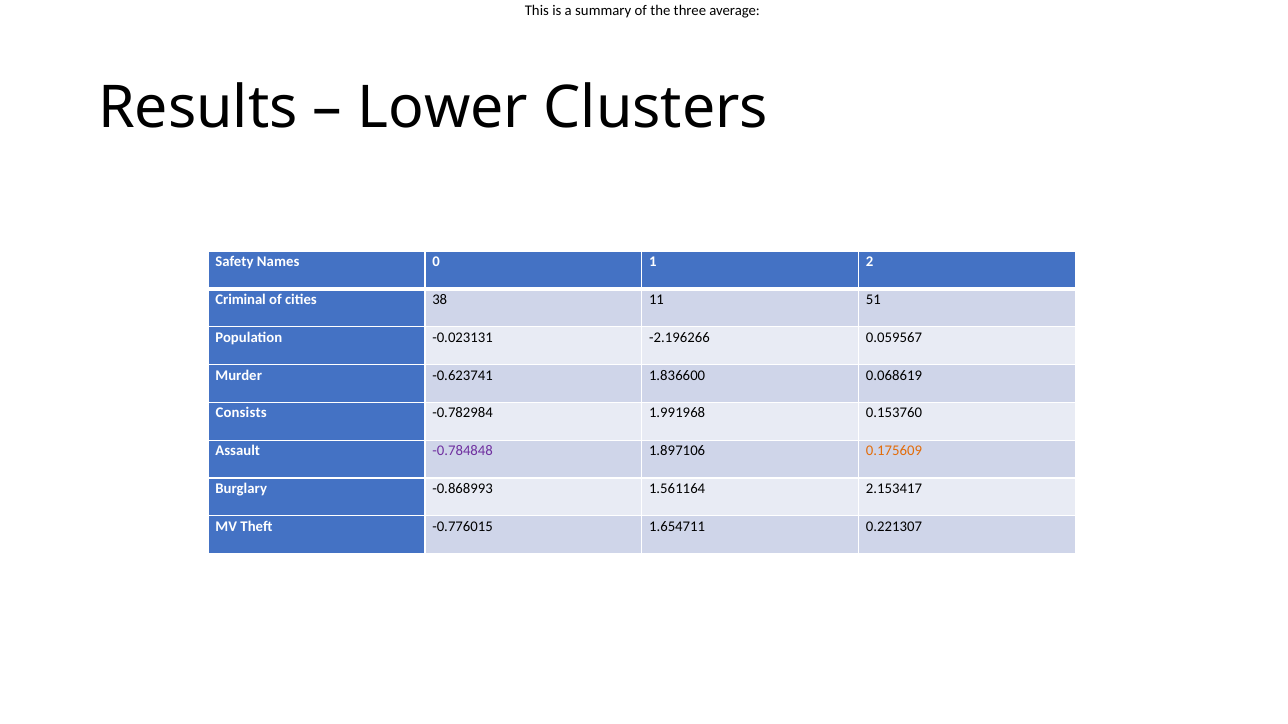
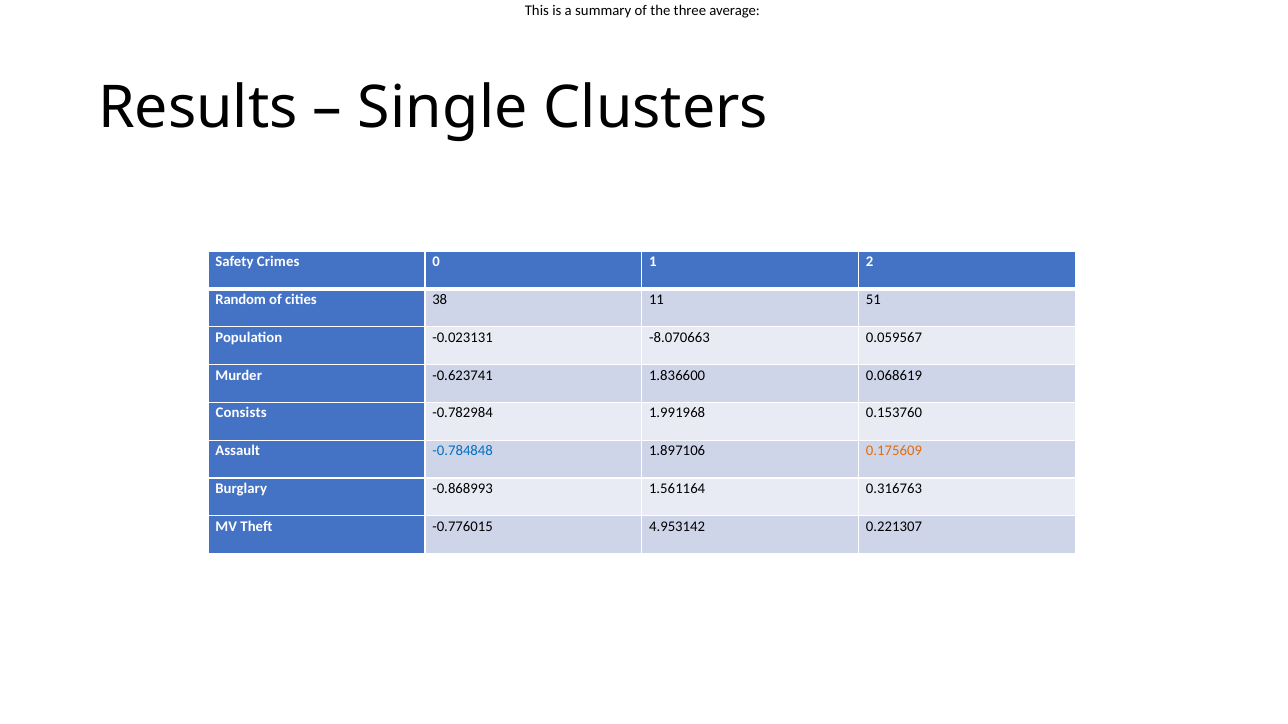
Lower: Lower -> Single
Names: Names -> Crimes
Criminal: Criminal -> Random
-2.196266: -2.196266 -> -8.070663
-0.784848 colour: purple -> blue
2.153417: 2.153417 -> 0.316763
1.654711: 1.654711 -> 4.953142
